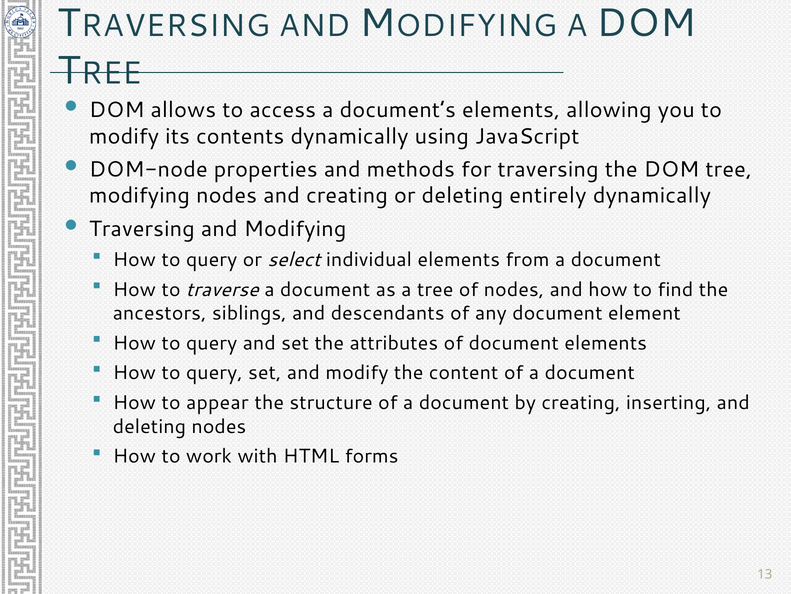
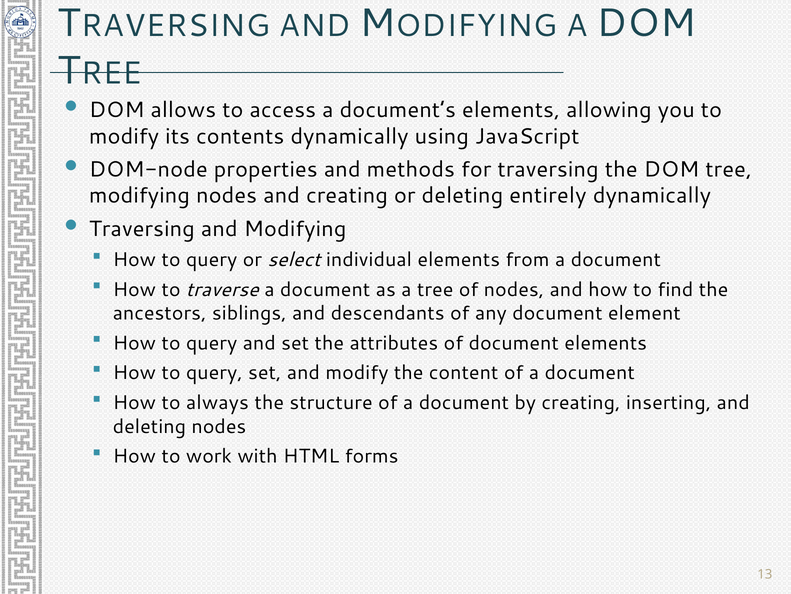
appear: appear -> always
